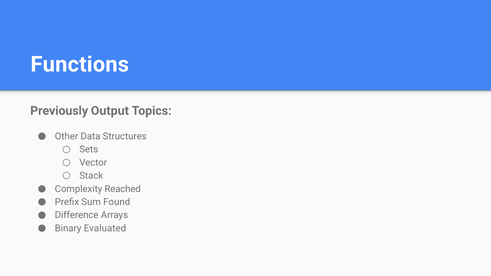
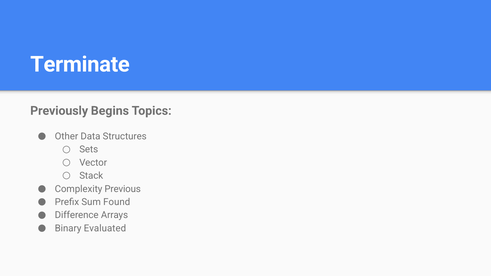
Functions: Functions -> Terminate
Output: Output -> Begins
Reached: Reached -> Previous
